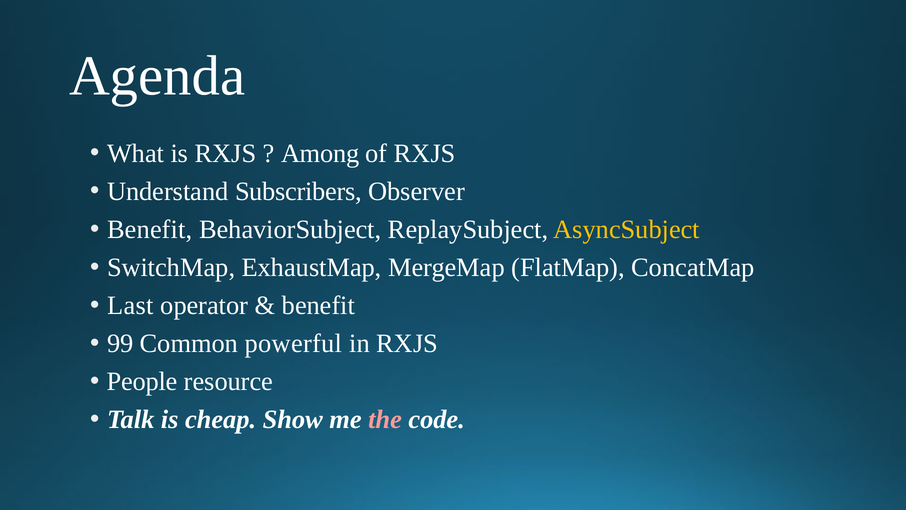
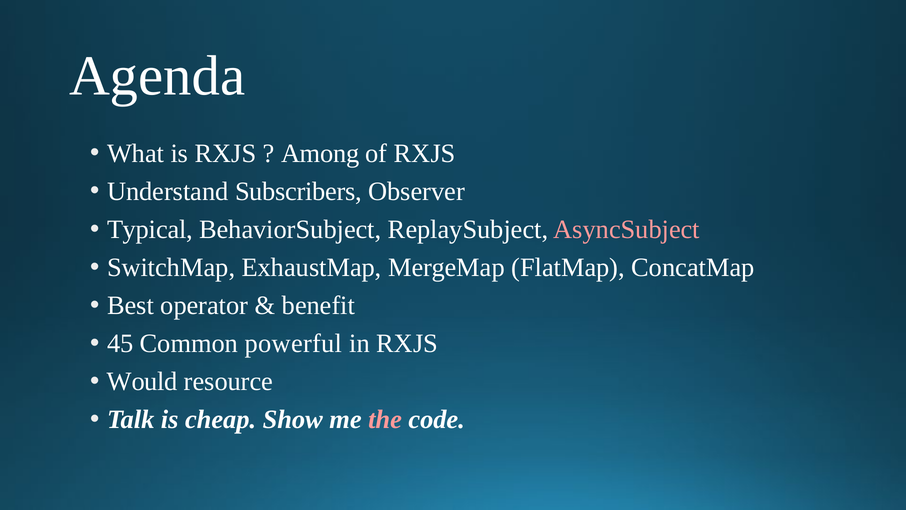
Benefit at (150, 229): Benefit -> Typical
AsyncSubject colour: yellow -> pink
Last: Last -> Best
99: 99 -> 45
People: People -> Would
